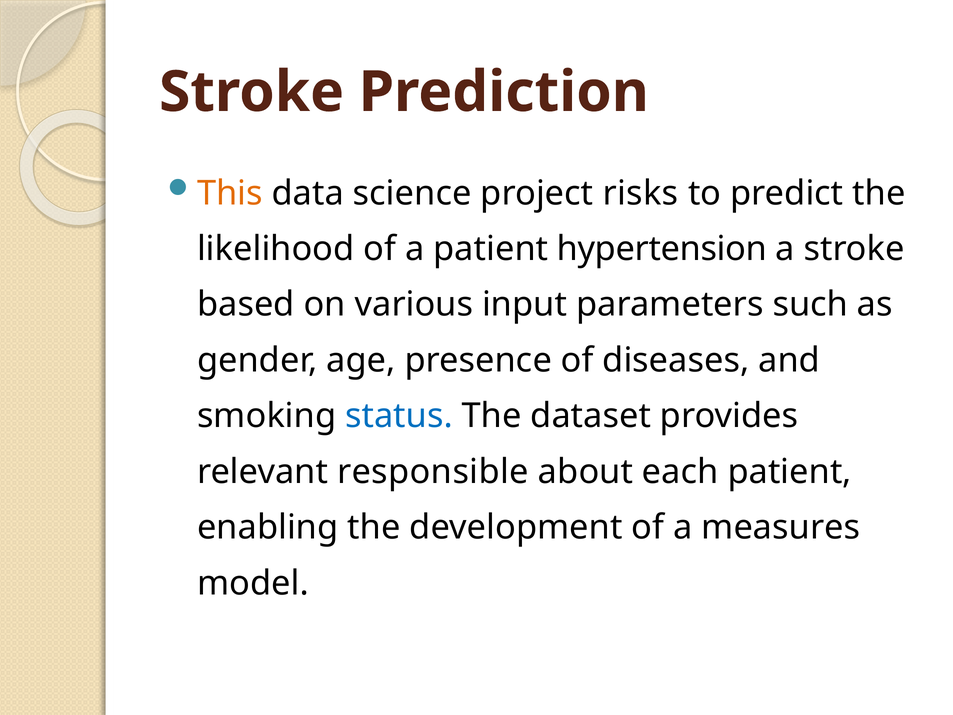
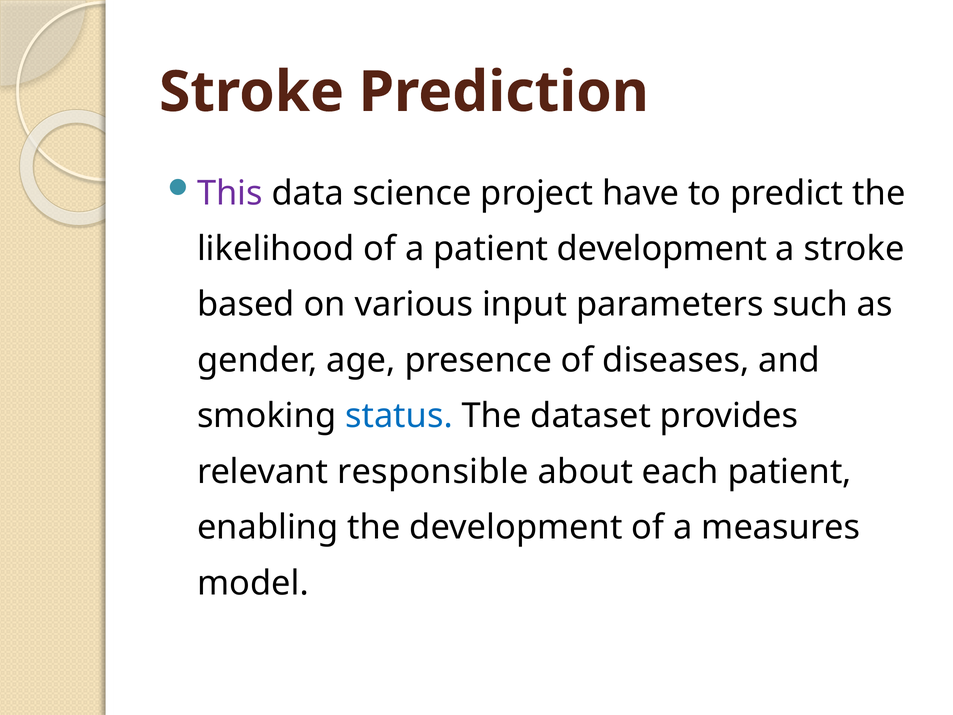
This colour: orange -> purple
risks: risks -> have
patient hypertension: hypertension -> development
